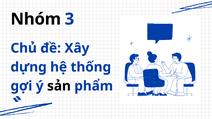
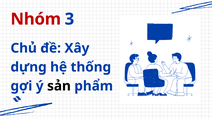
Nhóm colour: black -> red
